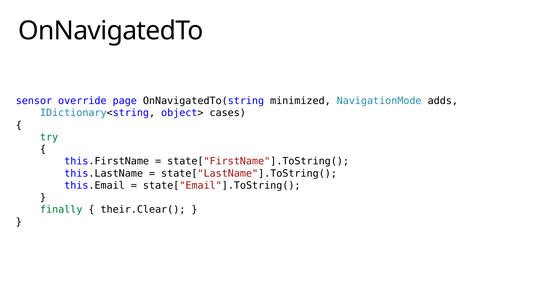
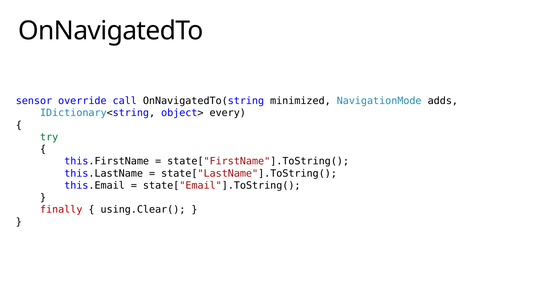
page: page -> call
cases: cases -> every
finally colour: green -> red
their.Clear(: their.Clear( -> using.Clear(
